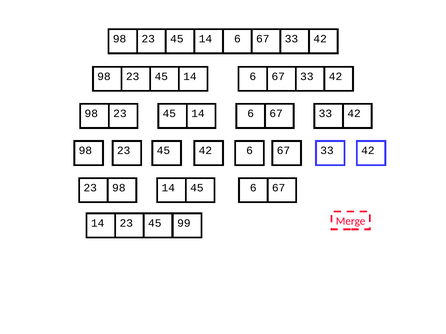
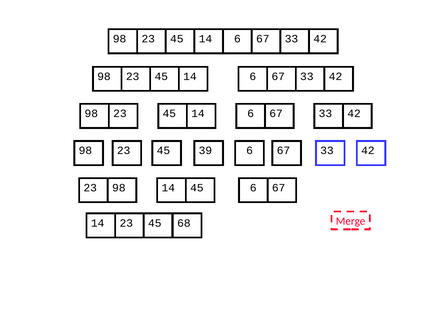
45 42: 42 -> 39
99: 99 -> 68
